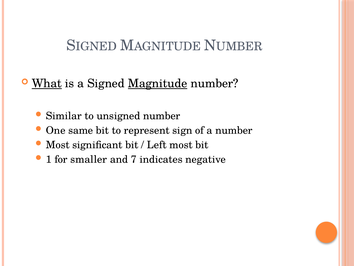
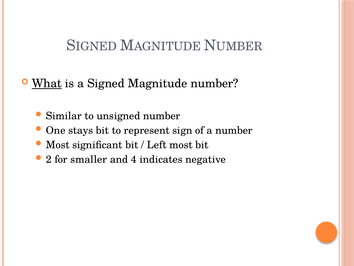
Magnitude underline: present -> none
same: same -> stays
1: 1 -> 2
7: 7 -> 4
